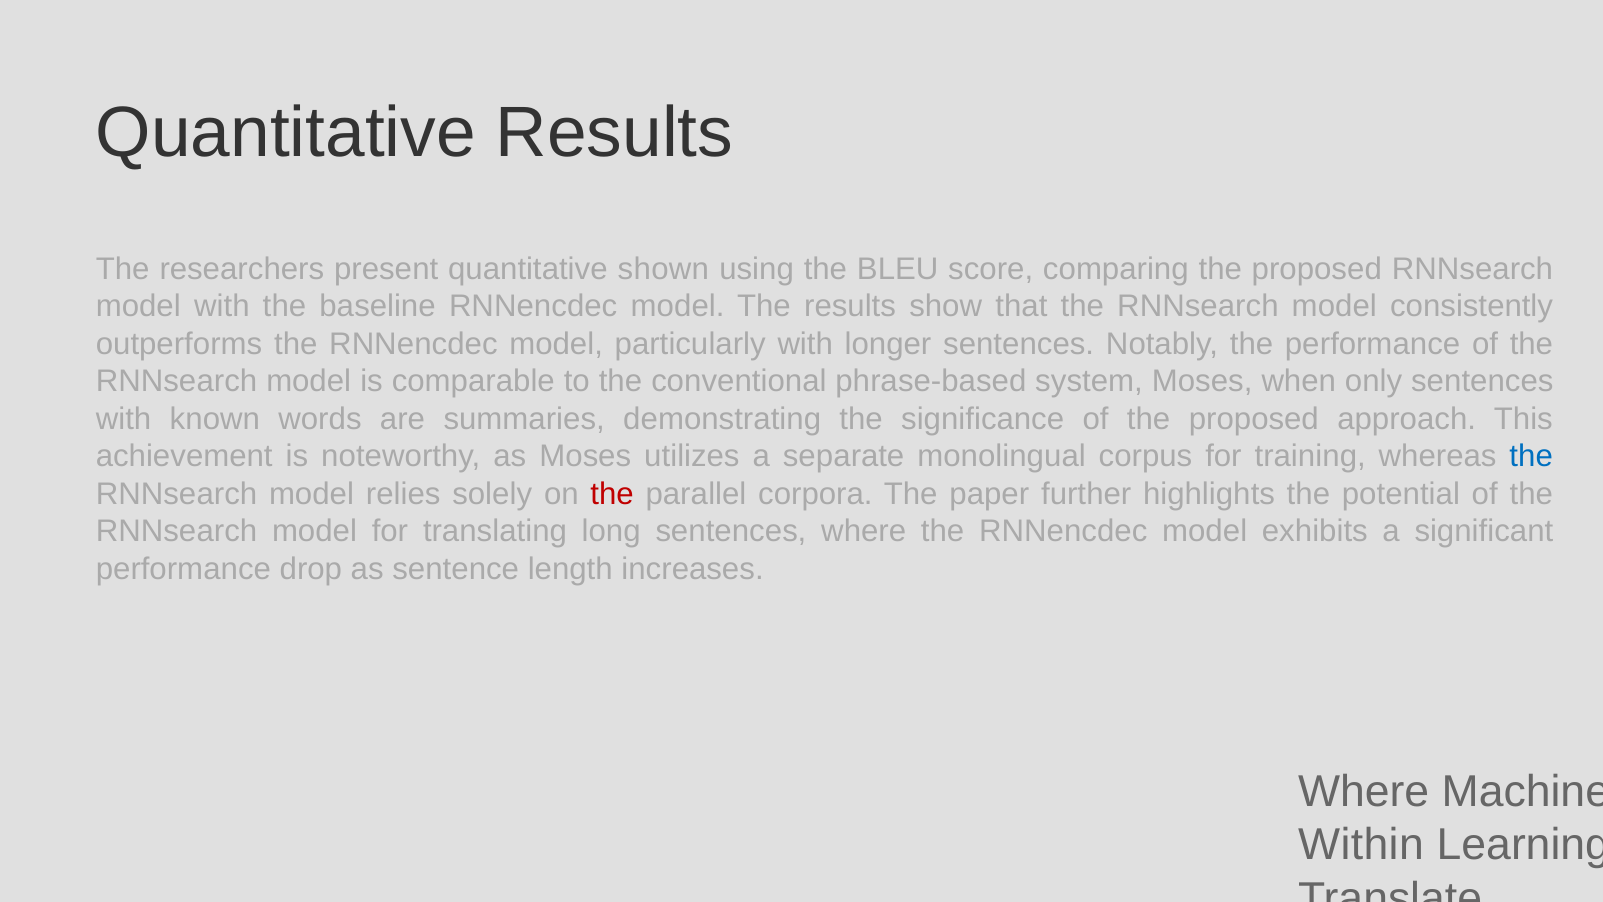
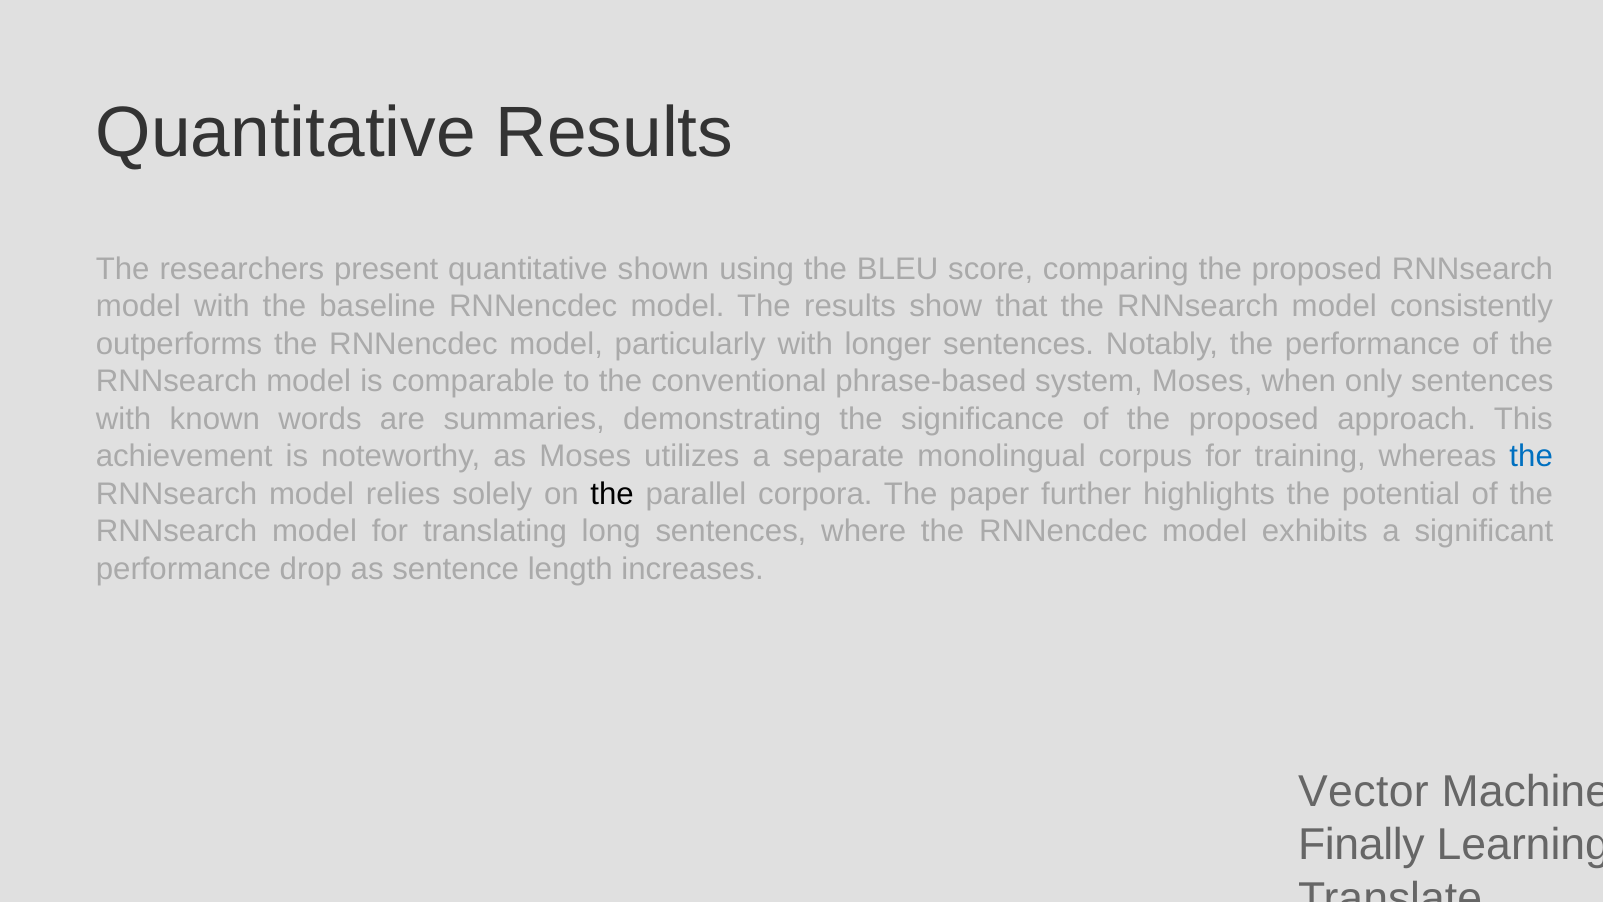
the at (612, 494) colour: red -> black
Where at (1364, 791): Where -> Vector
Within: Within -> Finally
